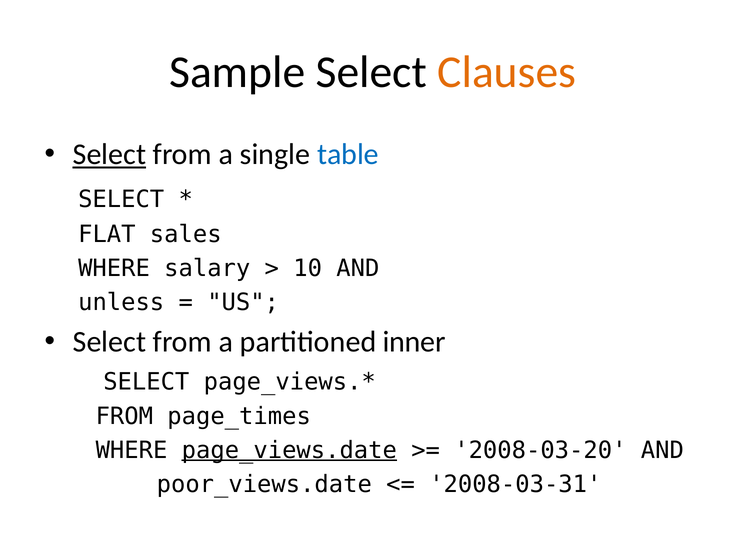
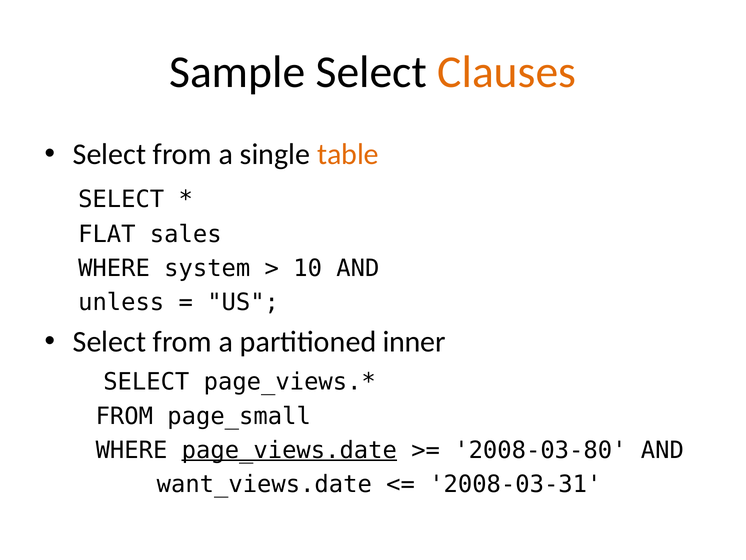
Select at (109, 154) underline: present -> none
table colour: blue -> orange
salary: salary -> system
page_times: page_times -> page_small
2008-03-20: 2008-03-20 -> 2008-03-80
poor_views.date: poor_views.date -> want_views.date
